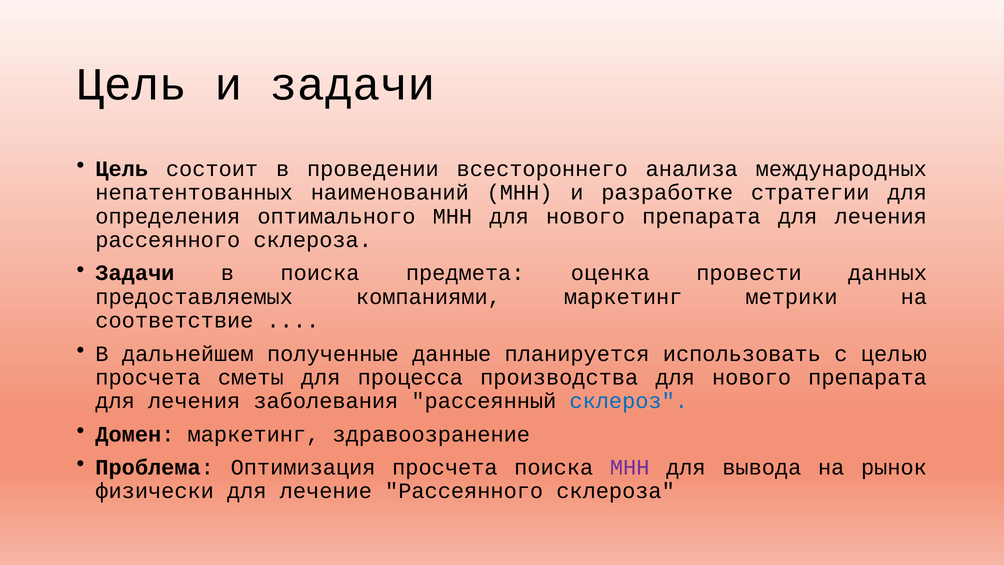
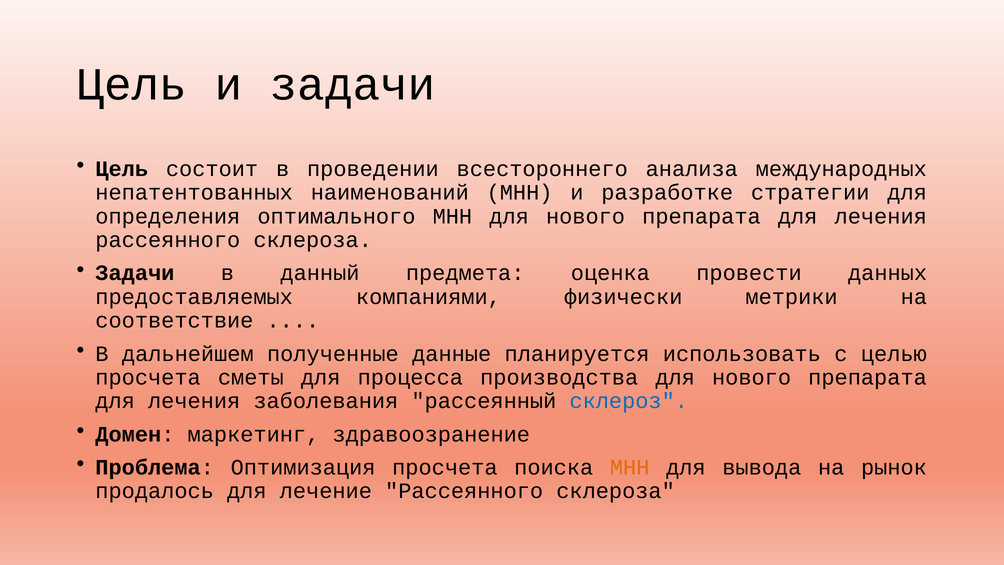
в поиска: поиска -> данный
компаниями маркетинг: маркетинг -> физически
МНН at (630, 467) colour: purple -> orange
физически: физически -> продалось
